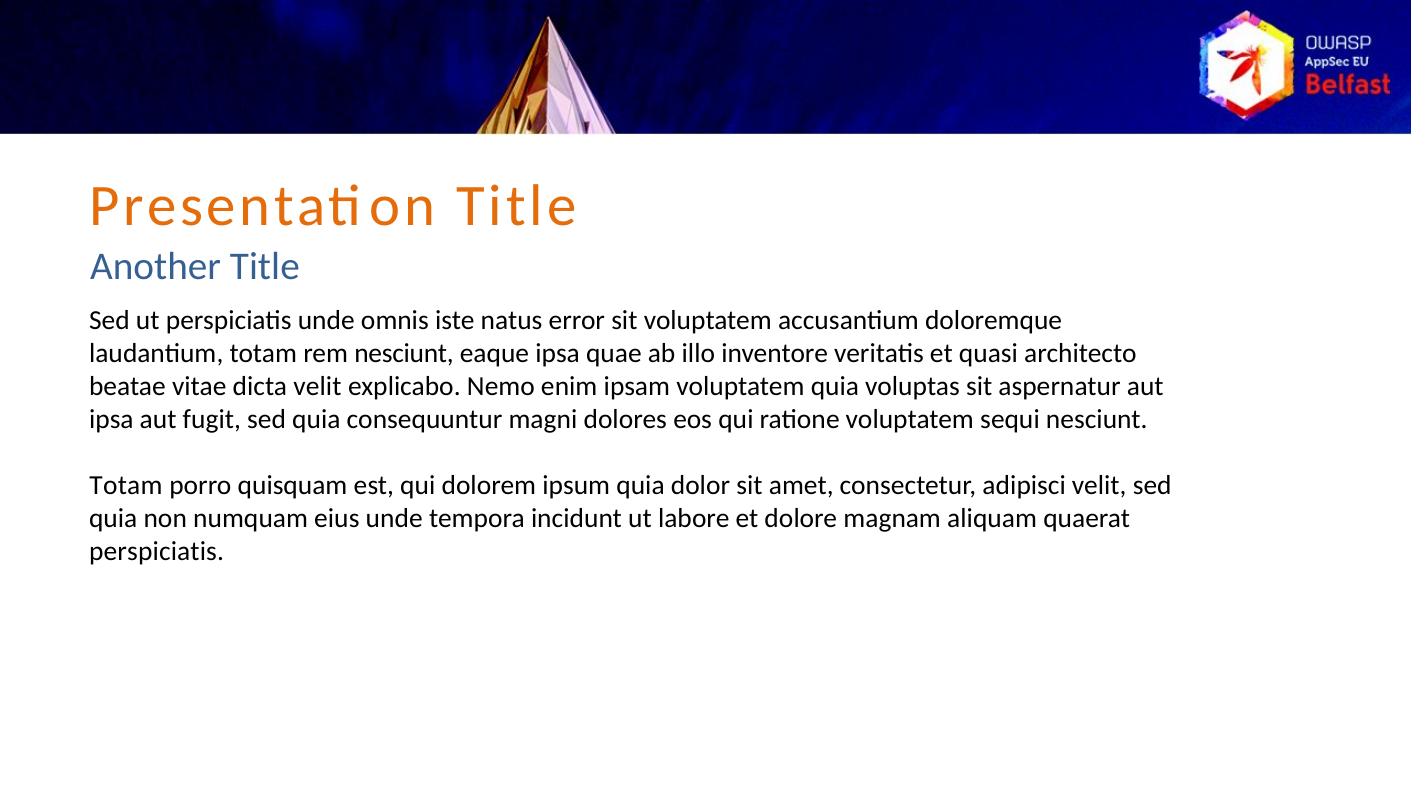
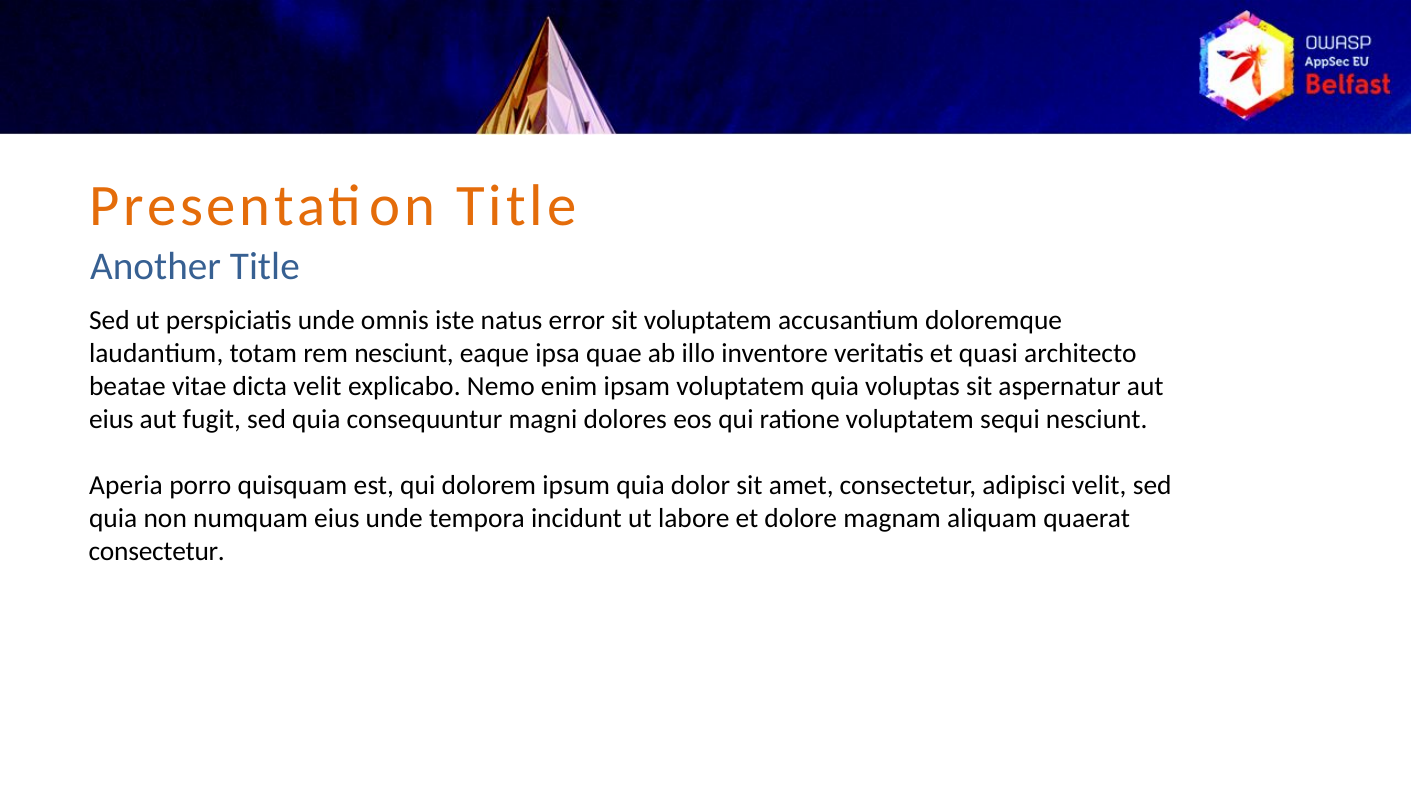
ipsa at (111, 419): ipsa -> eius
Totam at (126, 485): Totam -> Aperia
perspiciatis at (157, 551): perspiciatis -> consectetur
